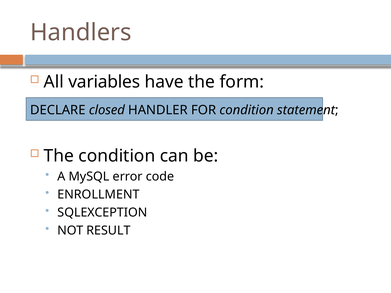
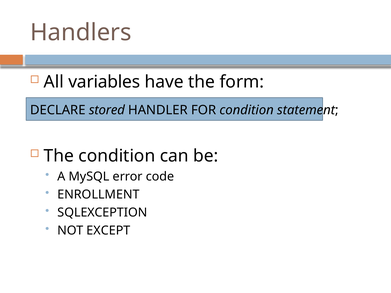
closed: closed -> stored
RESULT: RESULT -> EXCEPT
